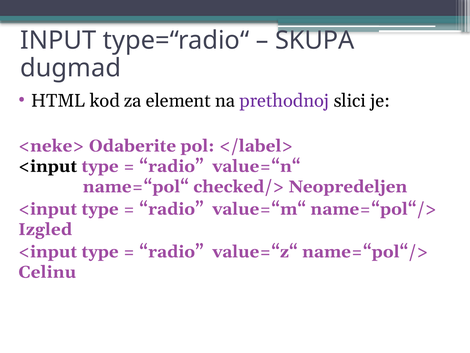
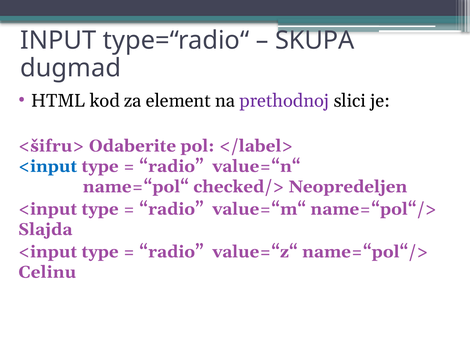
<neke>: <neke> -> <šifru>
<input at (48, 166) colour: black -> blue
Izgled: Izgled -> Slajda
